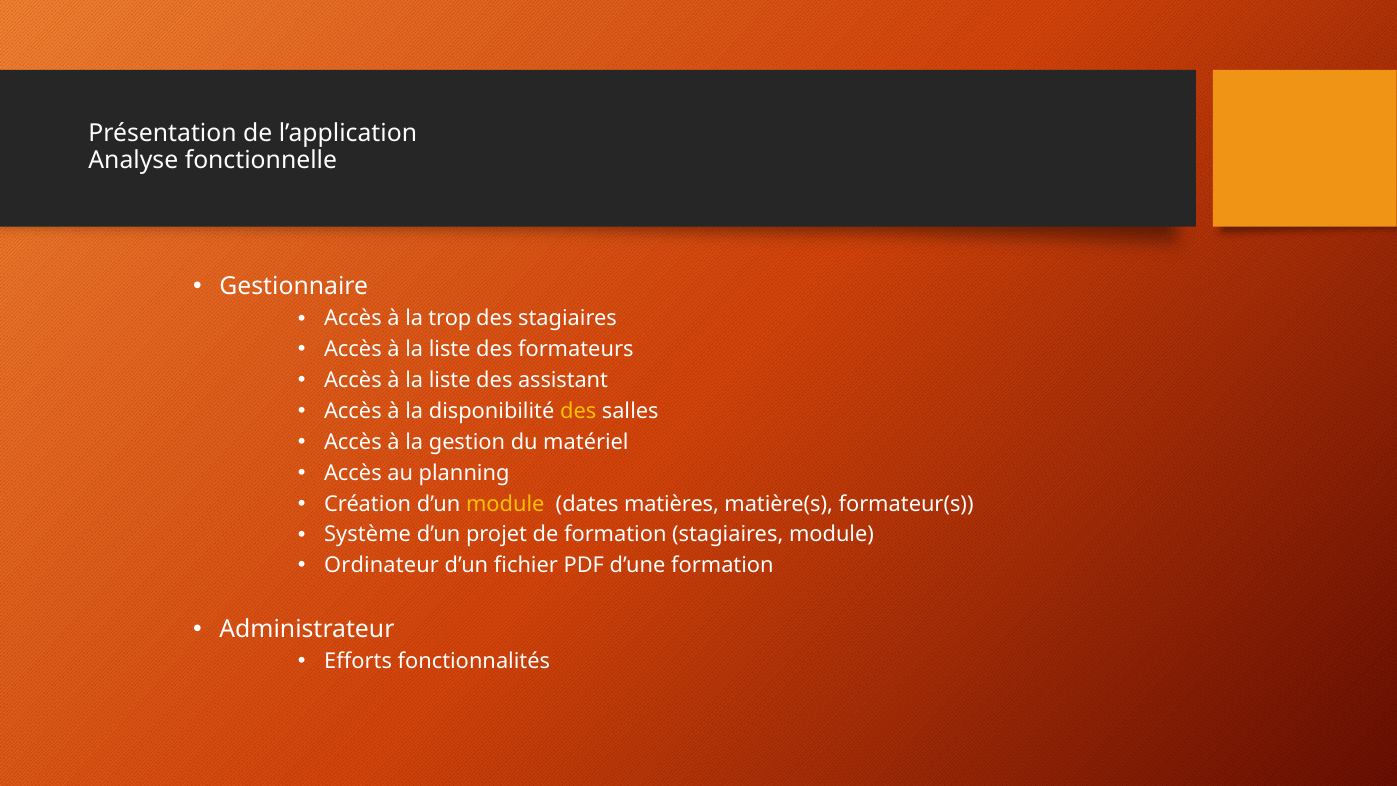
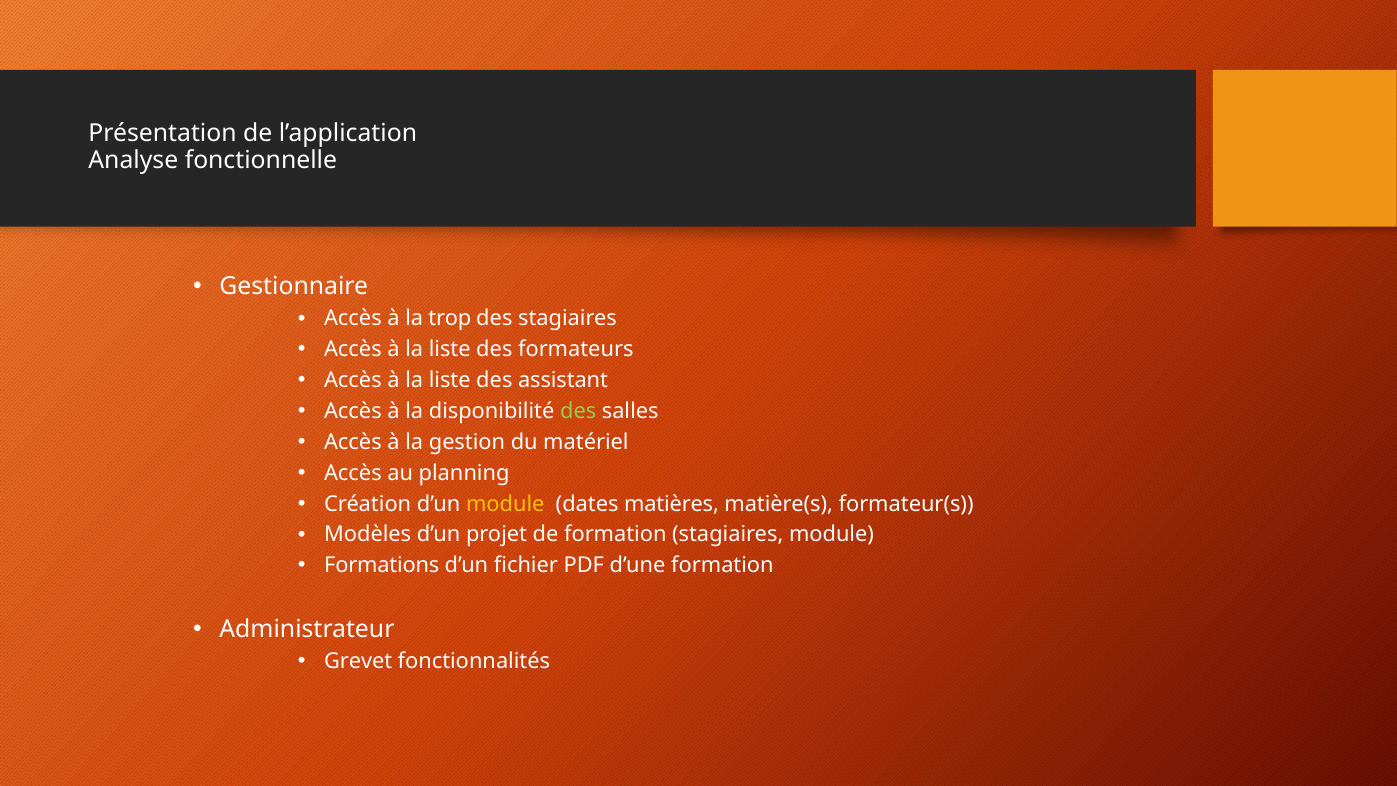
des at (578, 411) colour: yellow -> light green
Système: Système -> Modèles
Ordinateur: Ordinateur -> Formations
Efforts: Efforts -> Grevet
